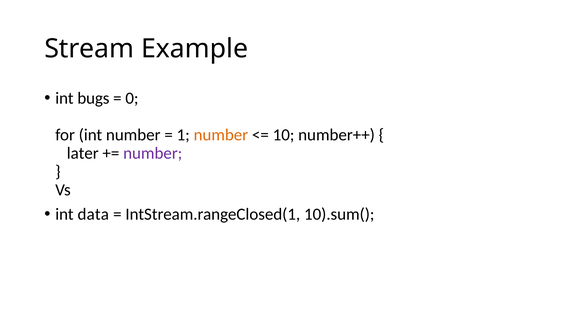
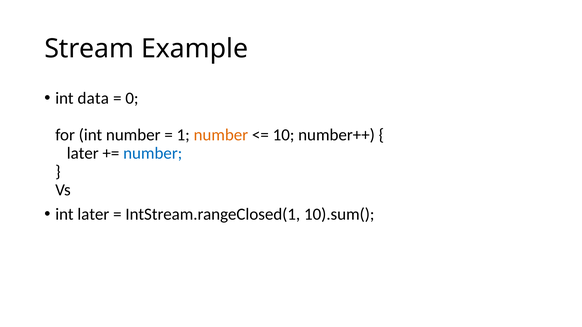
bugs: bugs -> data
number at (153, 153) colour: purple -> blue
int data: data -> later
